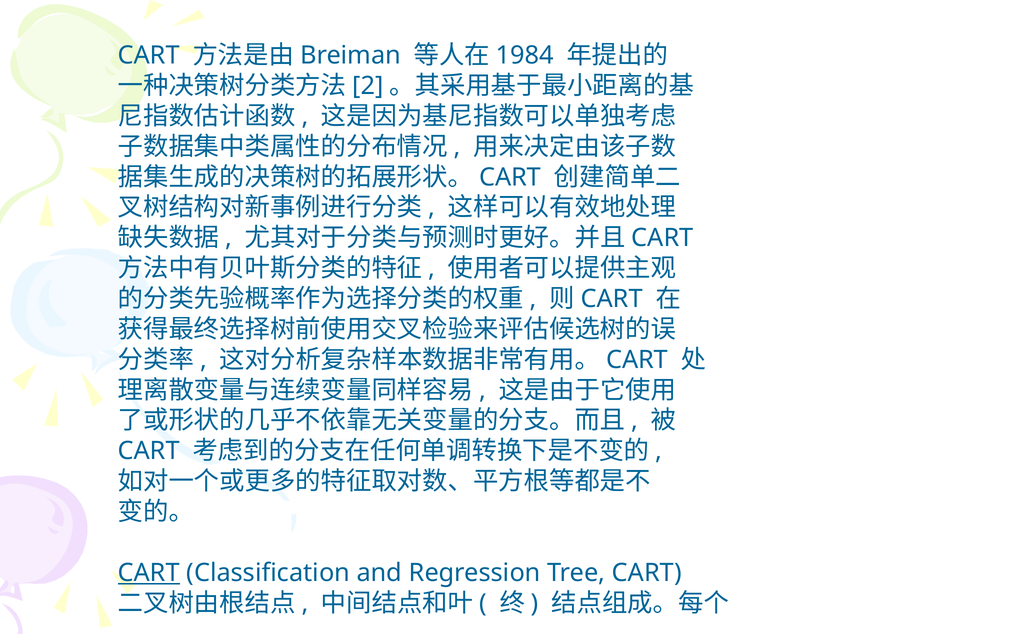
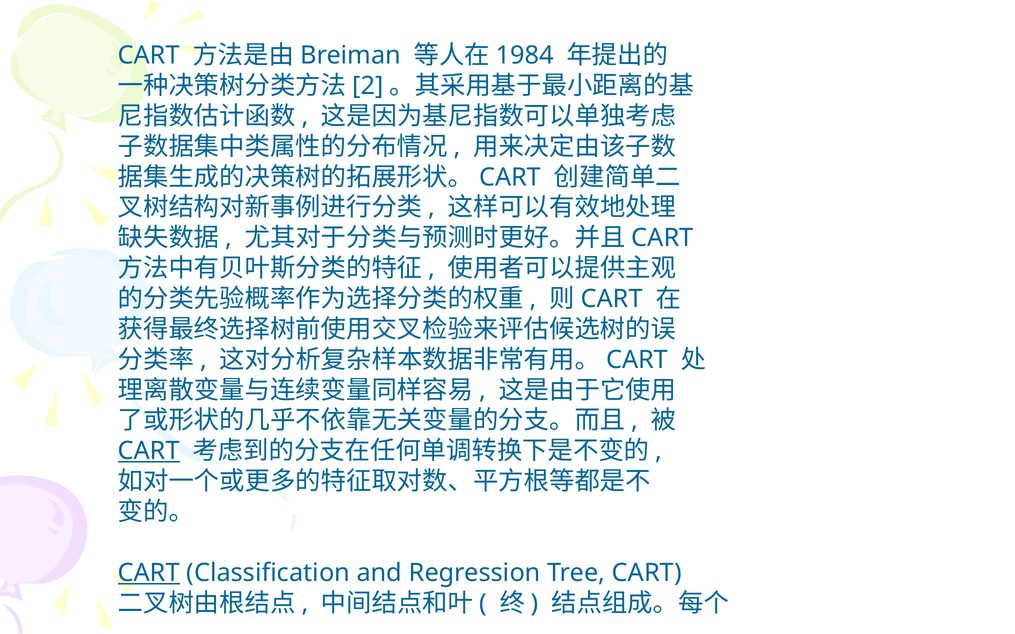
CART at (149, 451) underline: none -> present
